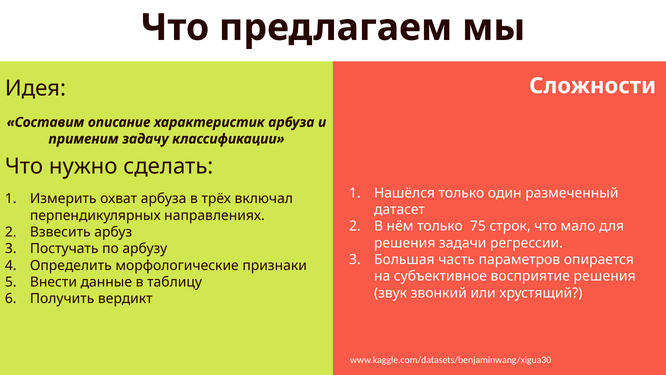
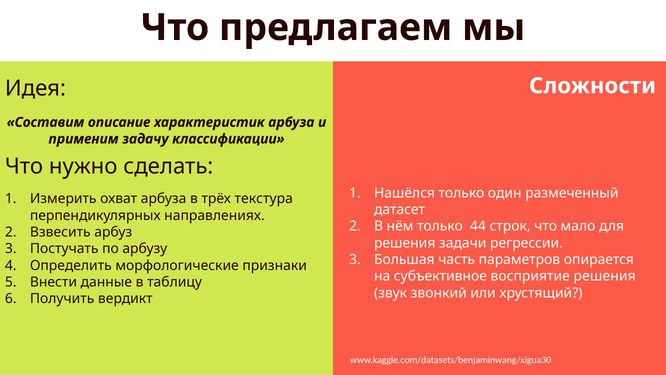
включал: включал -> текстура
75: 75 -> 44
